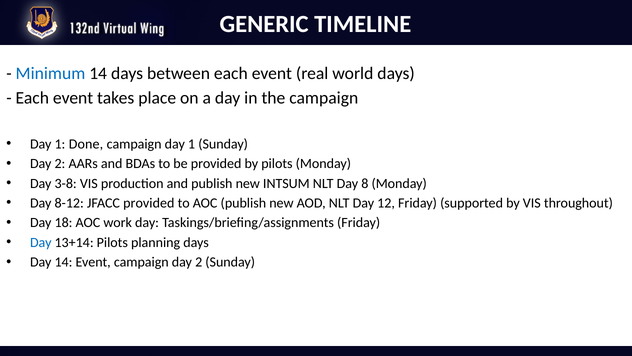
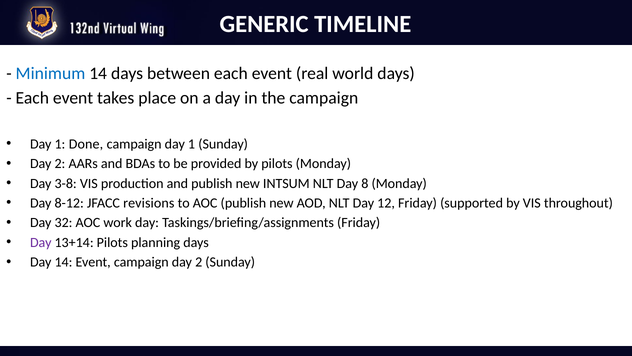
JFACC provided: provided -> revisions
18: 18 -> 32
Day at (41, 242) colour: blue -> purple
